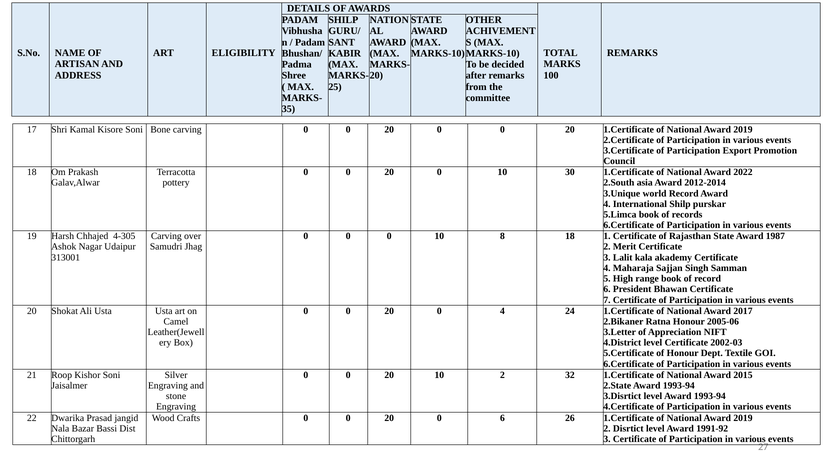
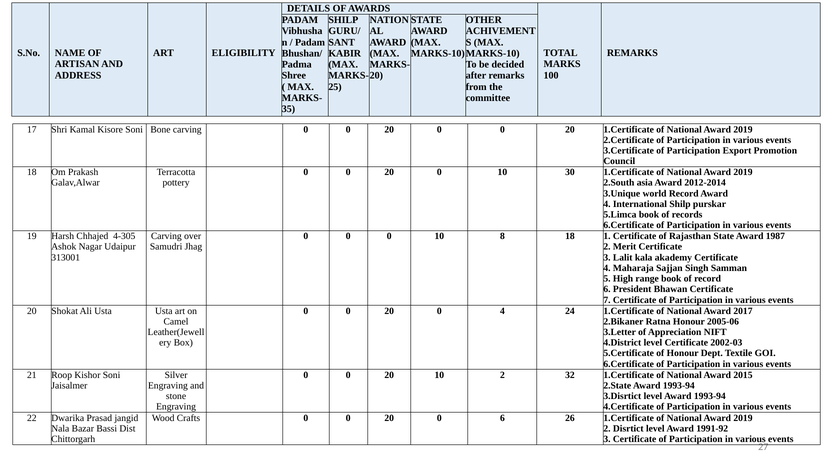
2022 at (743, 172): 2022 -> 2019
